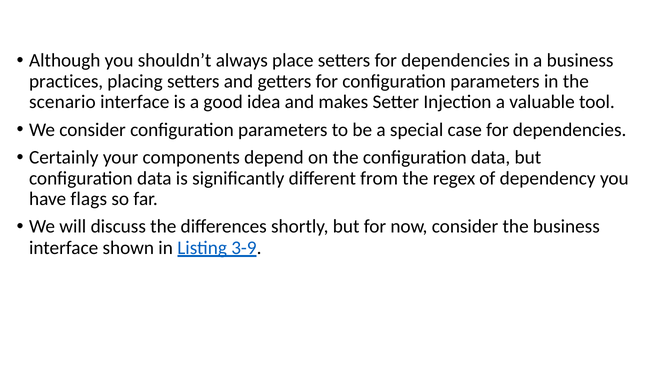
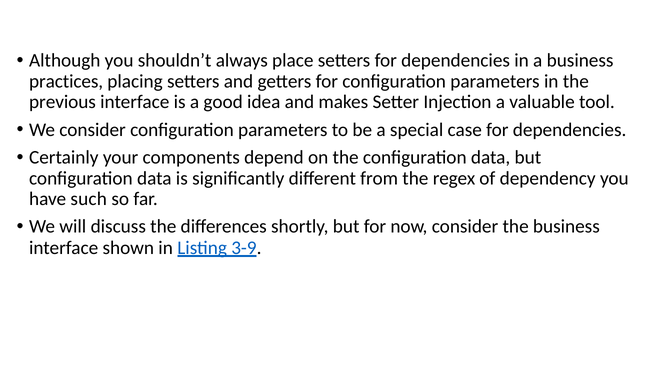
scenario: scenario -> previous
flags: flags -> such
